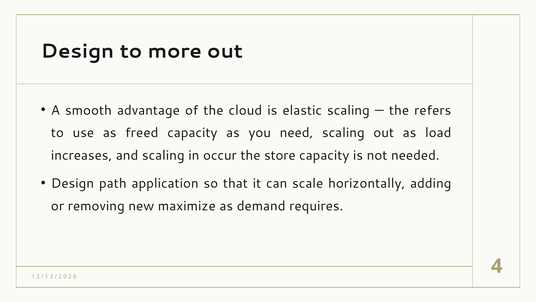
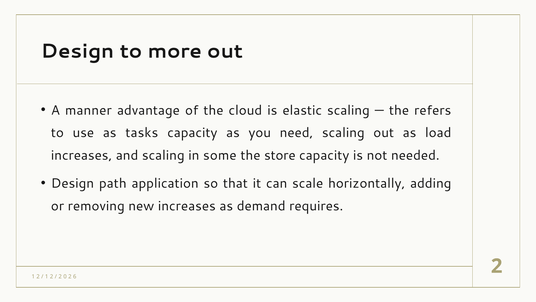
smooth: smooth -> manner
freed: freed -> tasks
occur: occur -> some
new maximize: maximize -> increases
4 at (497, 266): 4 -> 2
